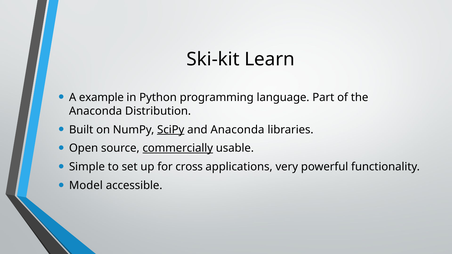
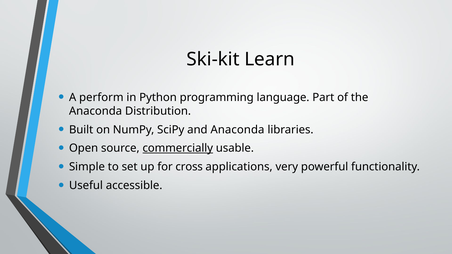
example: example -> perform
SciPy underline: present -> none
Model: Model -> Useful
